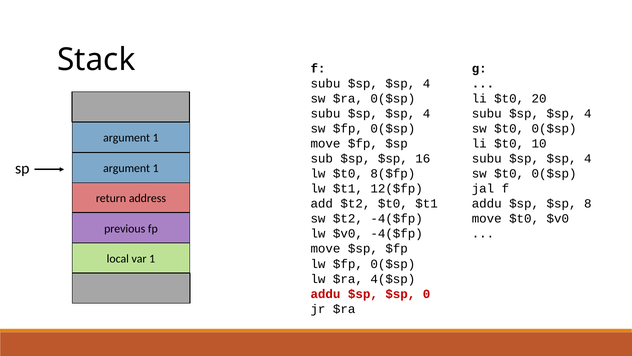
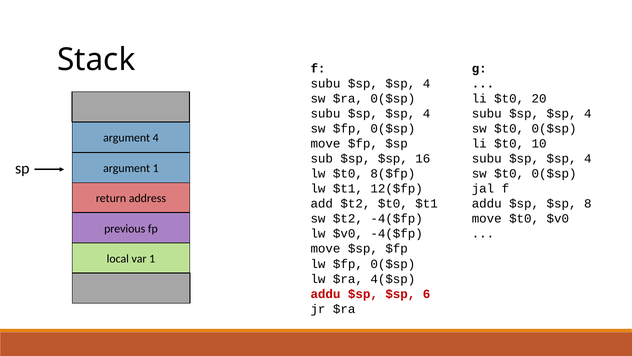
1 at (156, 138): 1 -> 4
0: 0 -> 6
